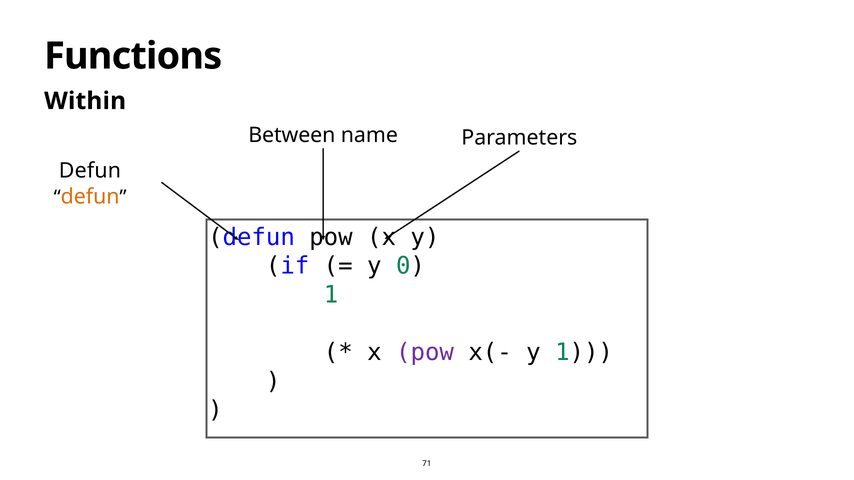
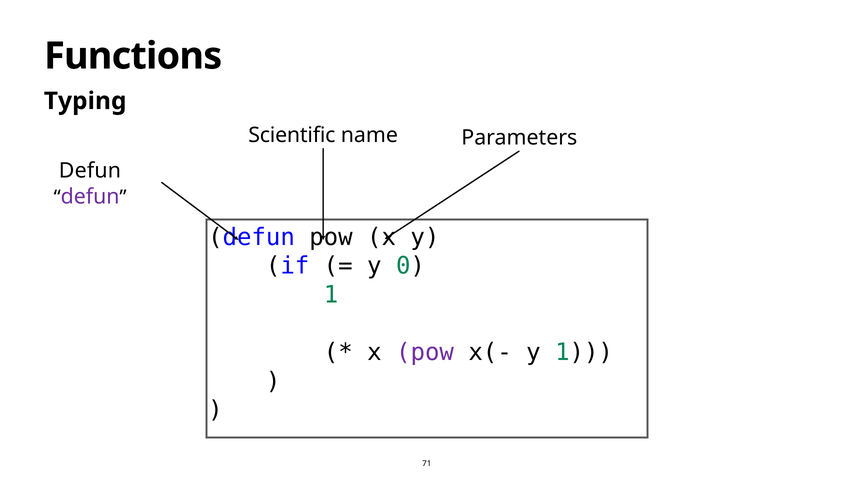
Within: Within -> Typing
Between: Between -> Scientific
defun at (90, 197) colour: orange -> purple
